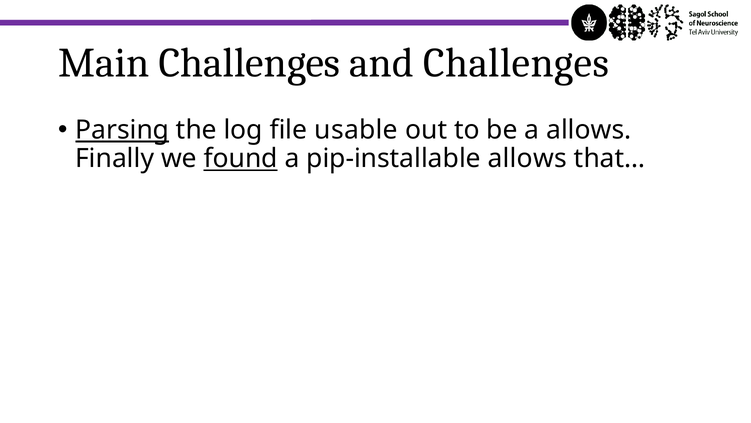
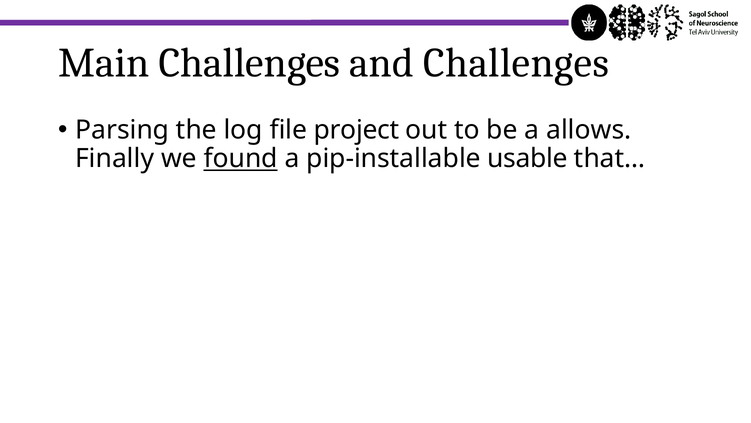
Parsing underline: present -> none
usable: usable -> project
pip-installable allows: allows -> usable
